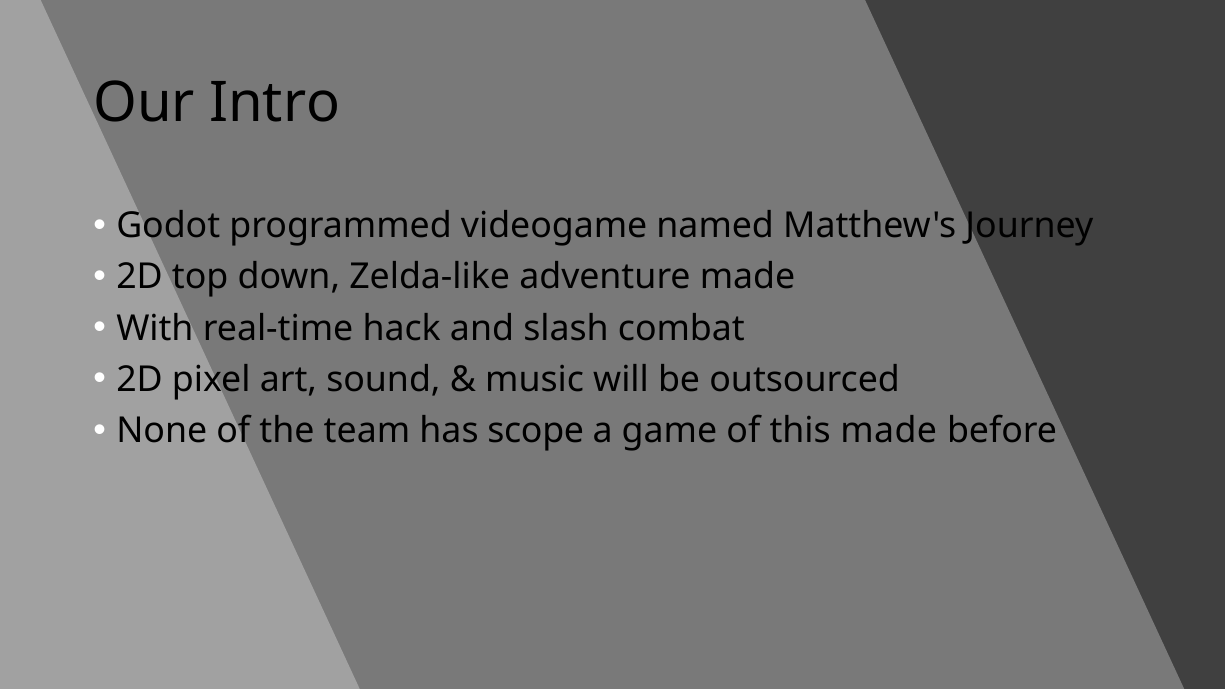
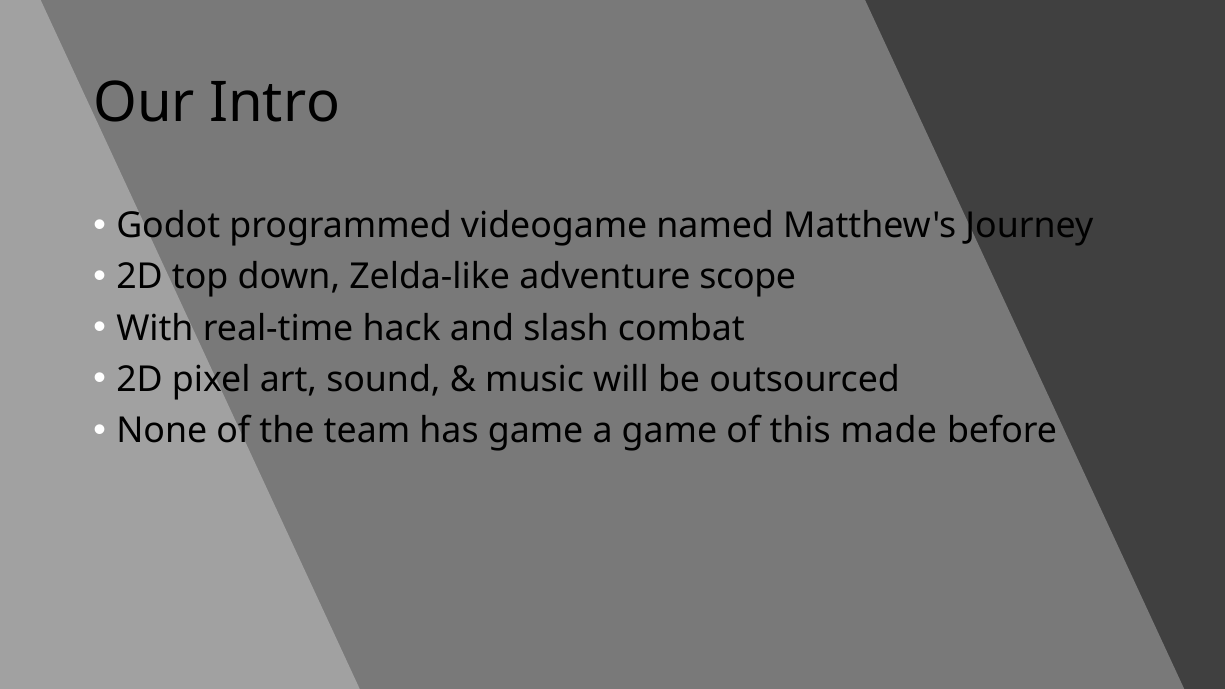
adventure made: made -> scope
has scope: scope -> game
